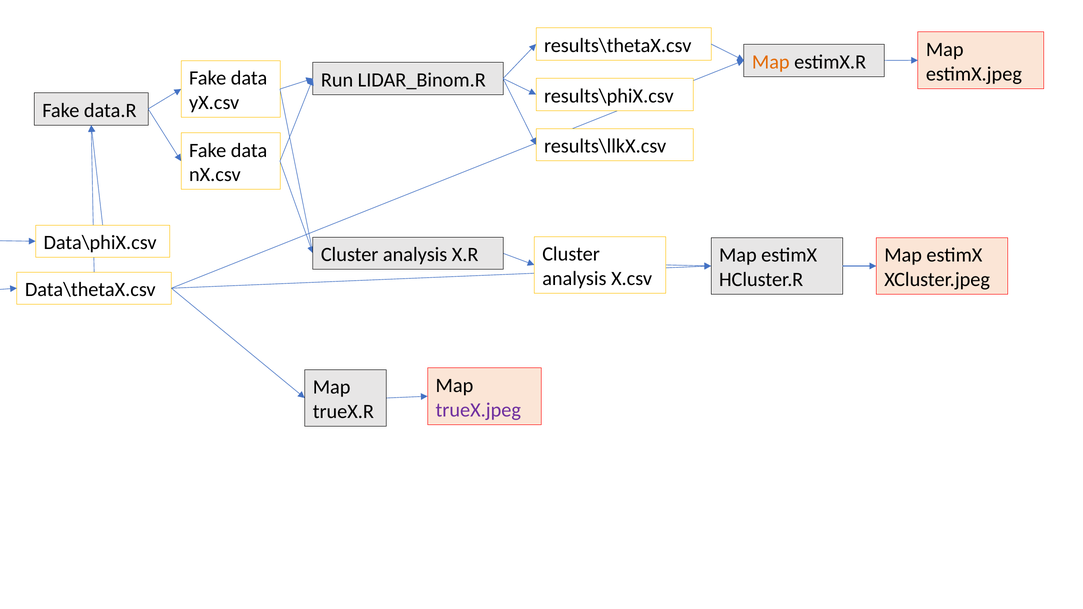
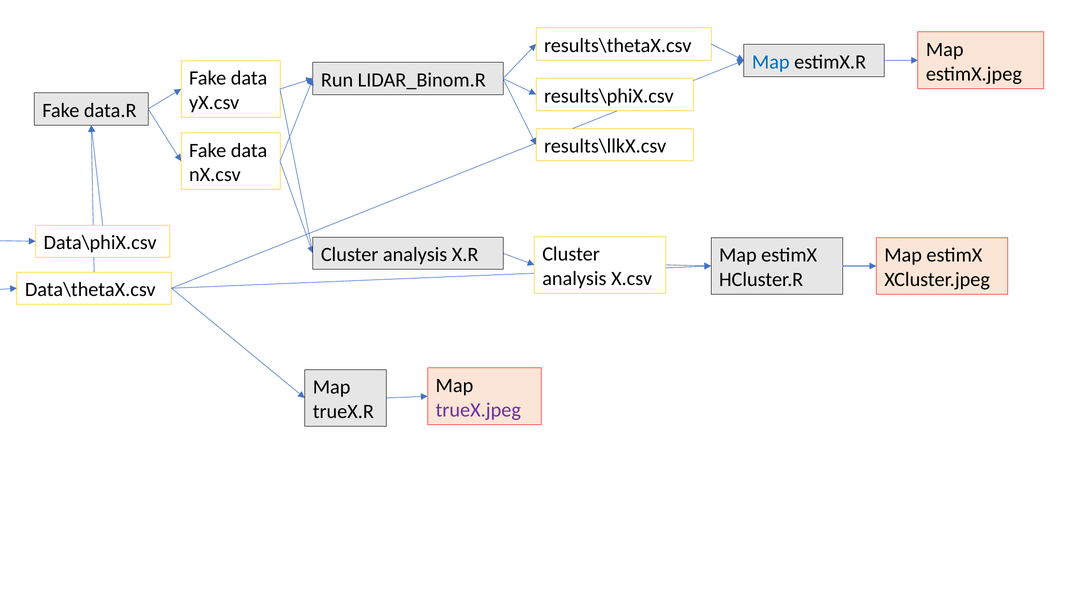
Map at (771, 62) colour: orange -> blue
